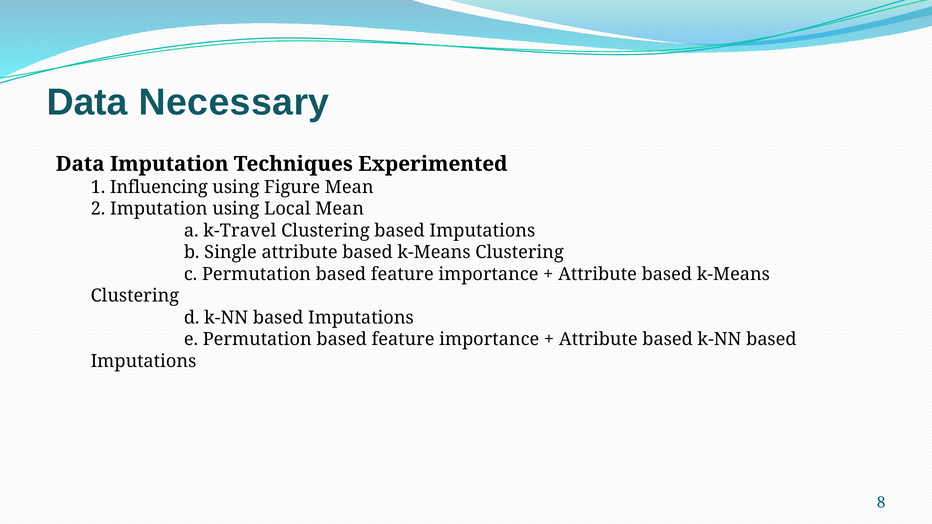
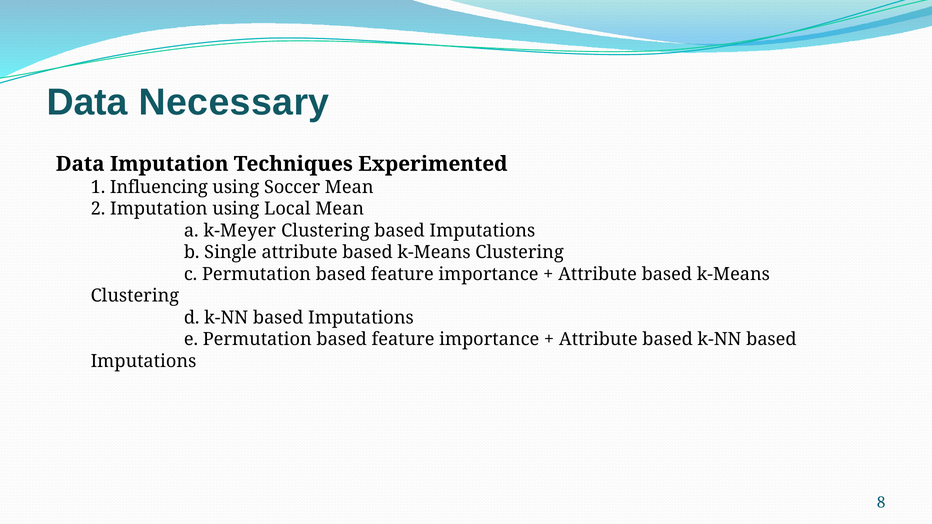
Figure: Figure -> Soccer
k-Travel: k-Travel -> k-Meyer
